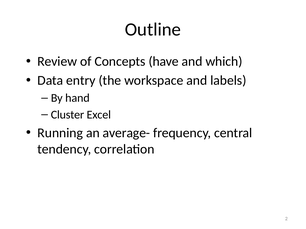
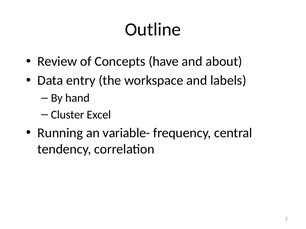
which: which -> about
average-: average- -> variable-
